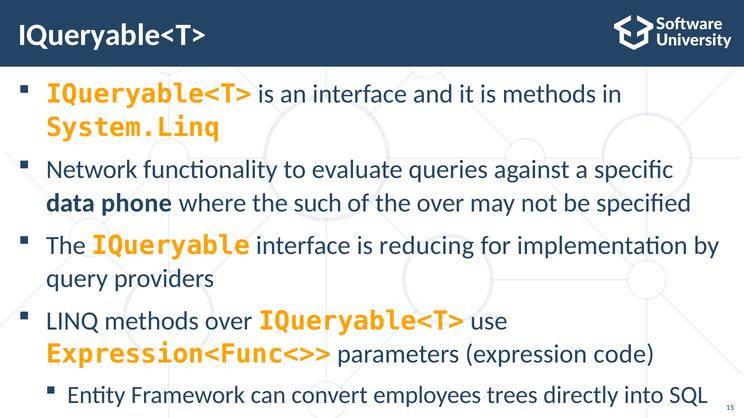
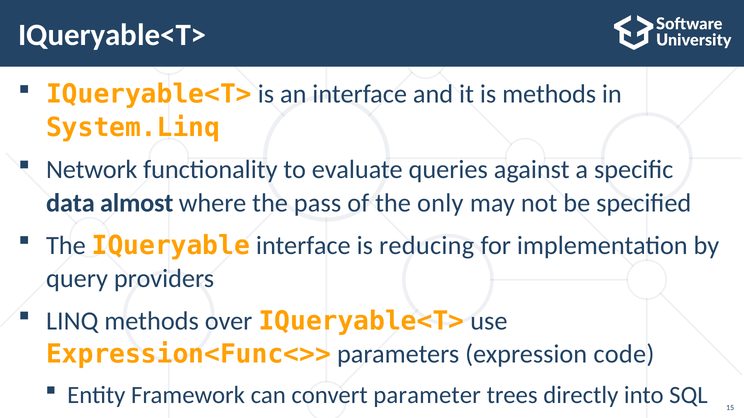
phone: phone -> almost
such: such -> pass
the over: over -> only
employees: employees -> parameter
